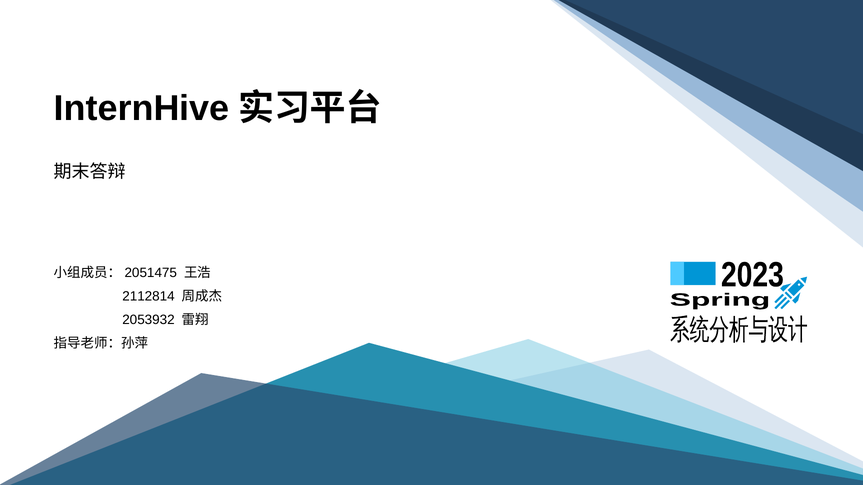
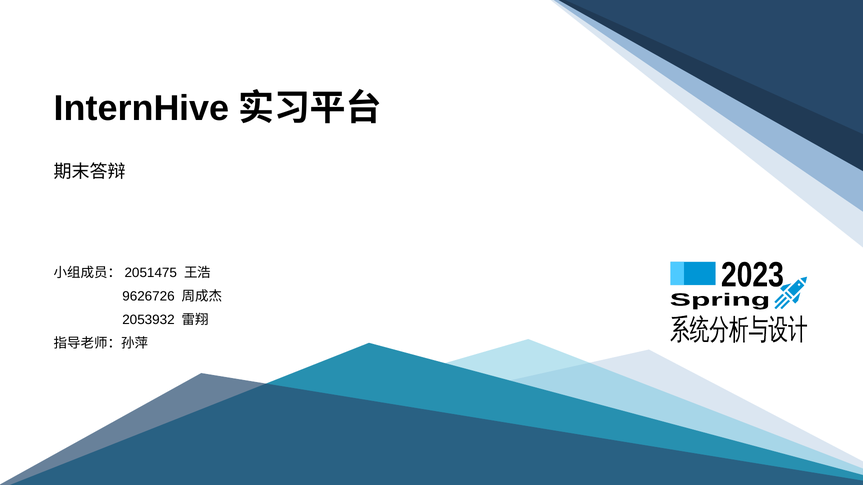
2112814: 2112814 -> 9626726
